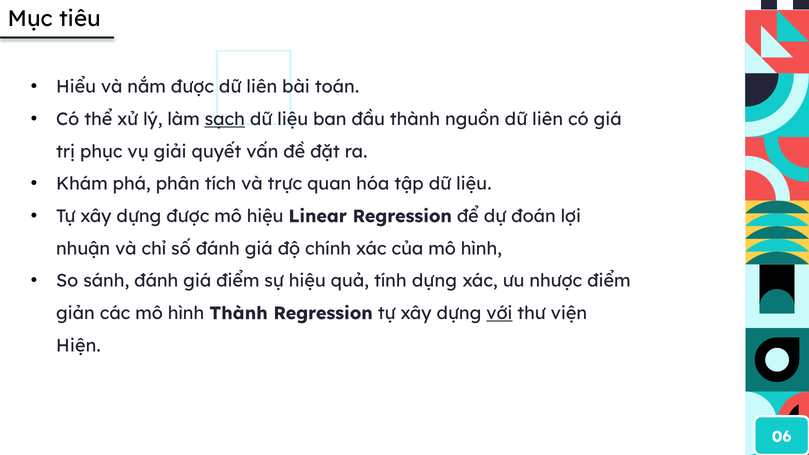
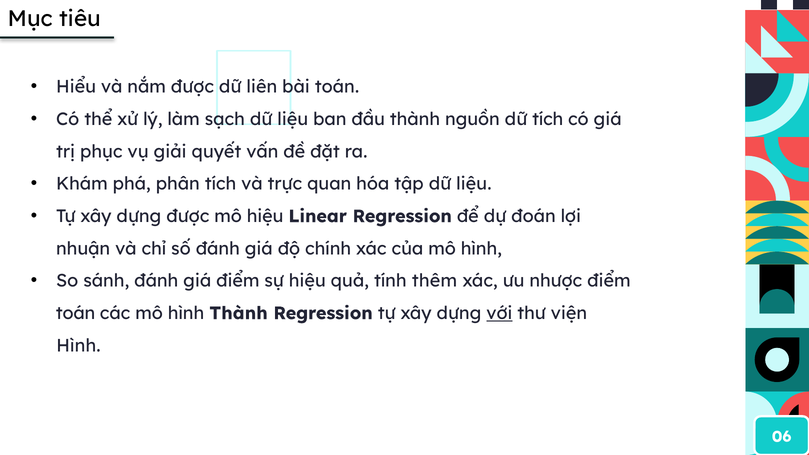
sạch underline: present -> none
nguồn dữ liên: liên -> tích
tính dựng: dựng -> thêm
giản at (75, 313): giản -> toán
Hiện at (78, 346): Hiện -> Hình
